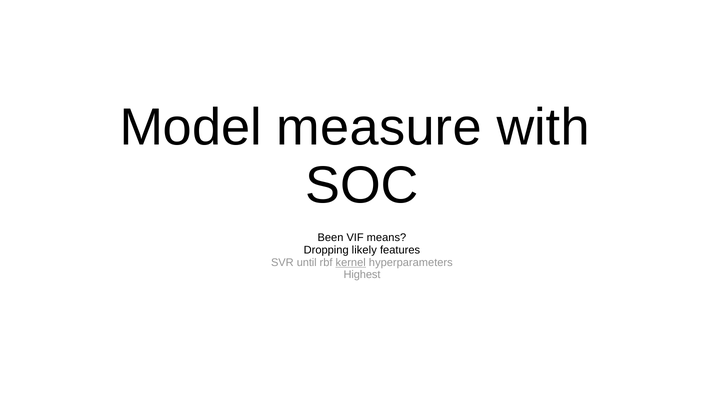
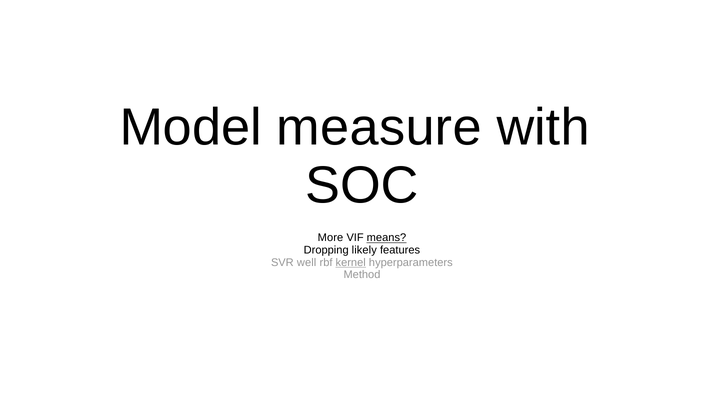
Been: Been -> More
means underline: none -> present
until: until -> well
Highest: Highest -> Method
